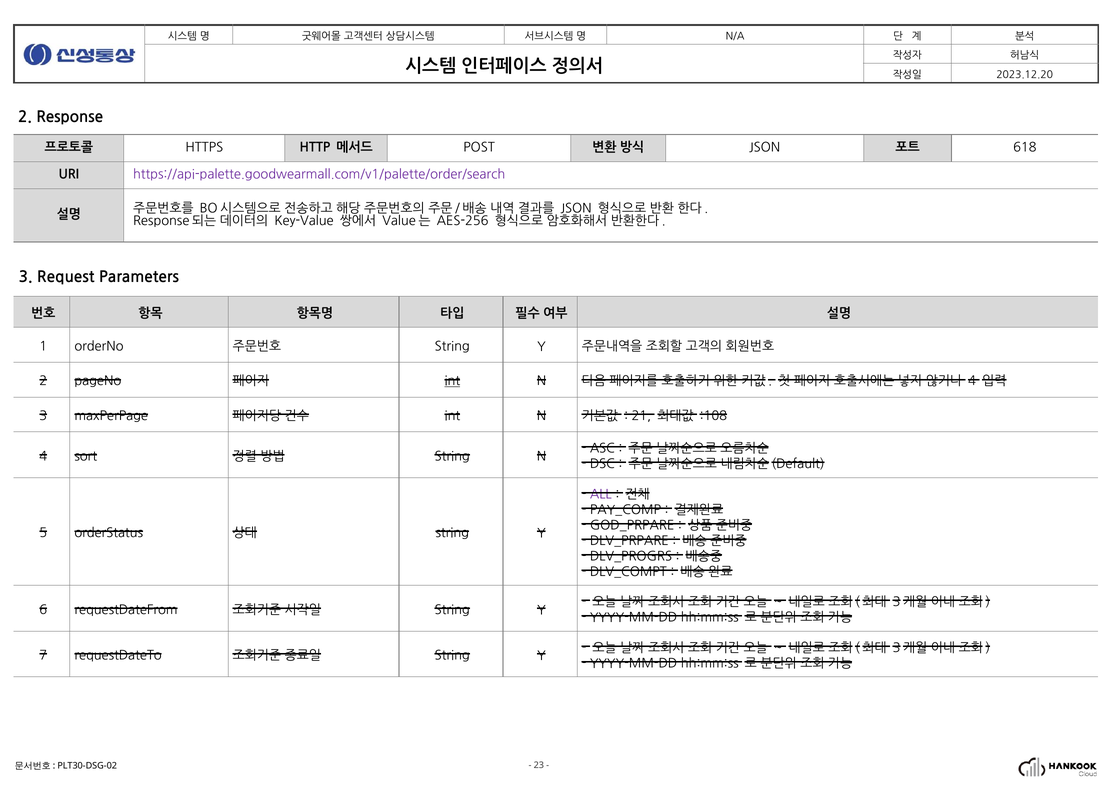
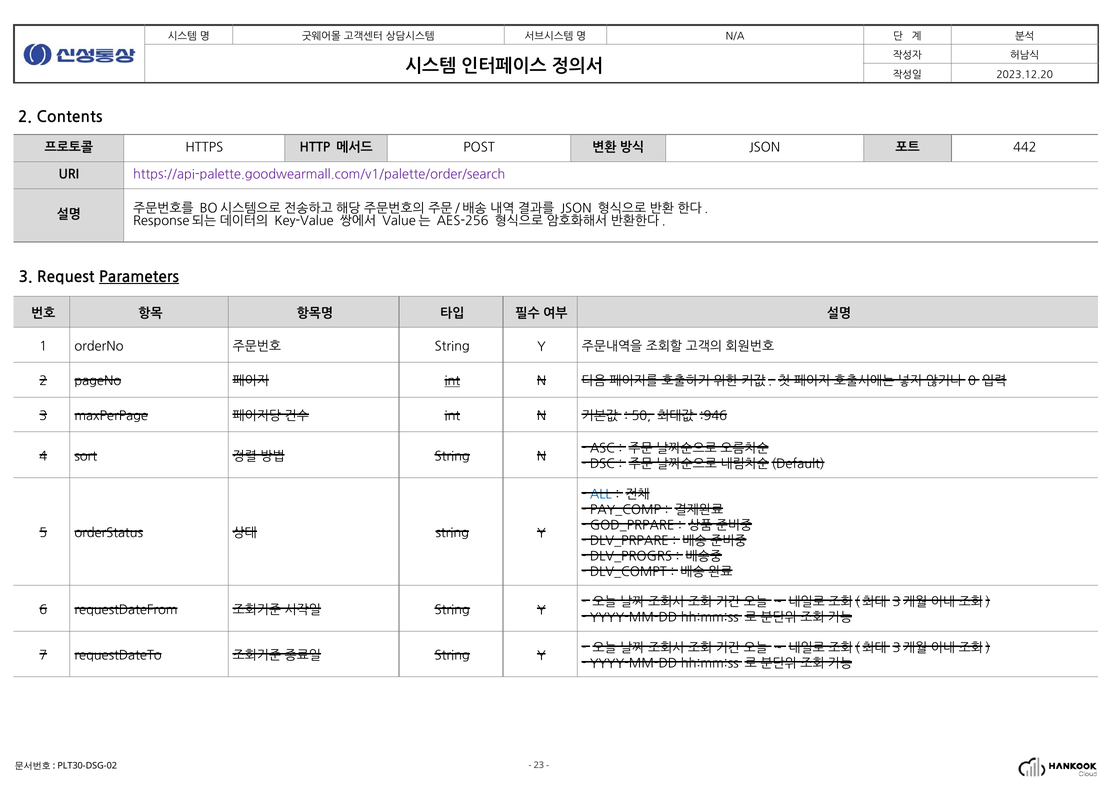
Response: Response -> Contents
618: 618 -> 442
Parameters underline: none -> present
4 at (972, 381): 4 -> 0
21: 21 -> 50
:108: :108 -> :946
ALL colour: purple -> blue
